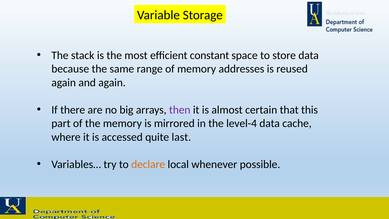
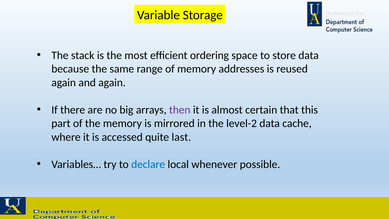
constant: constant -> ordering
level-4: level-4 -> level-2
declare colour: orange -> blue
